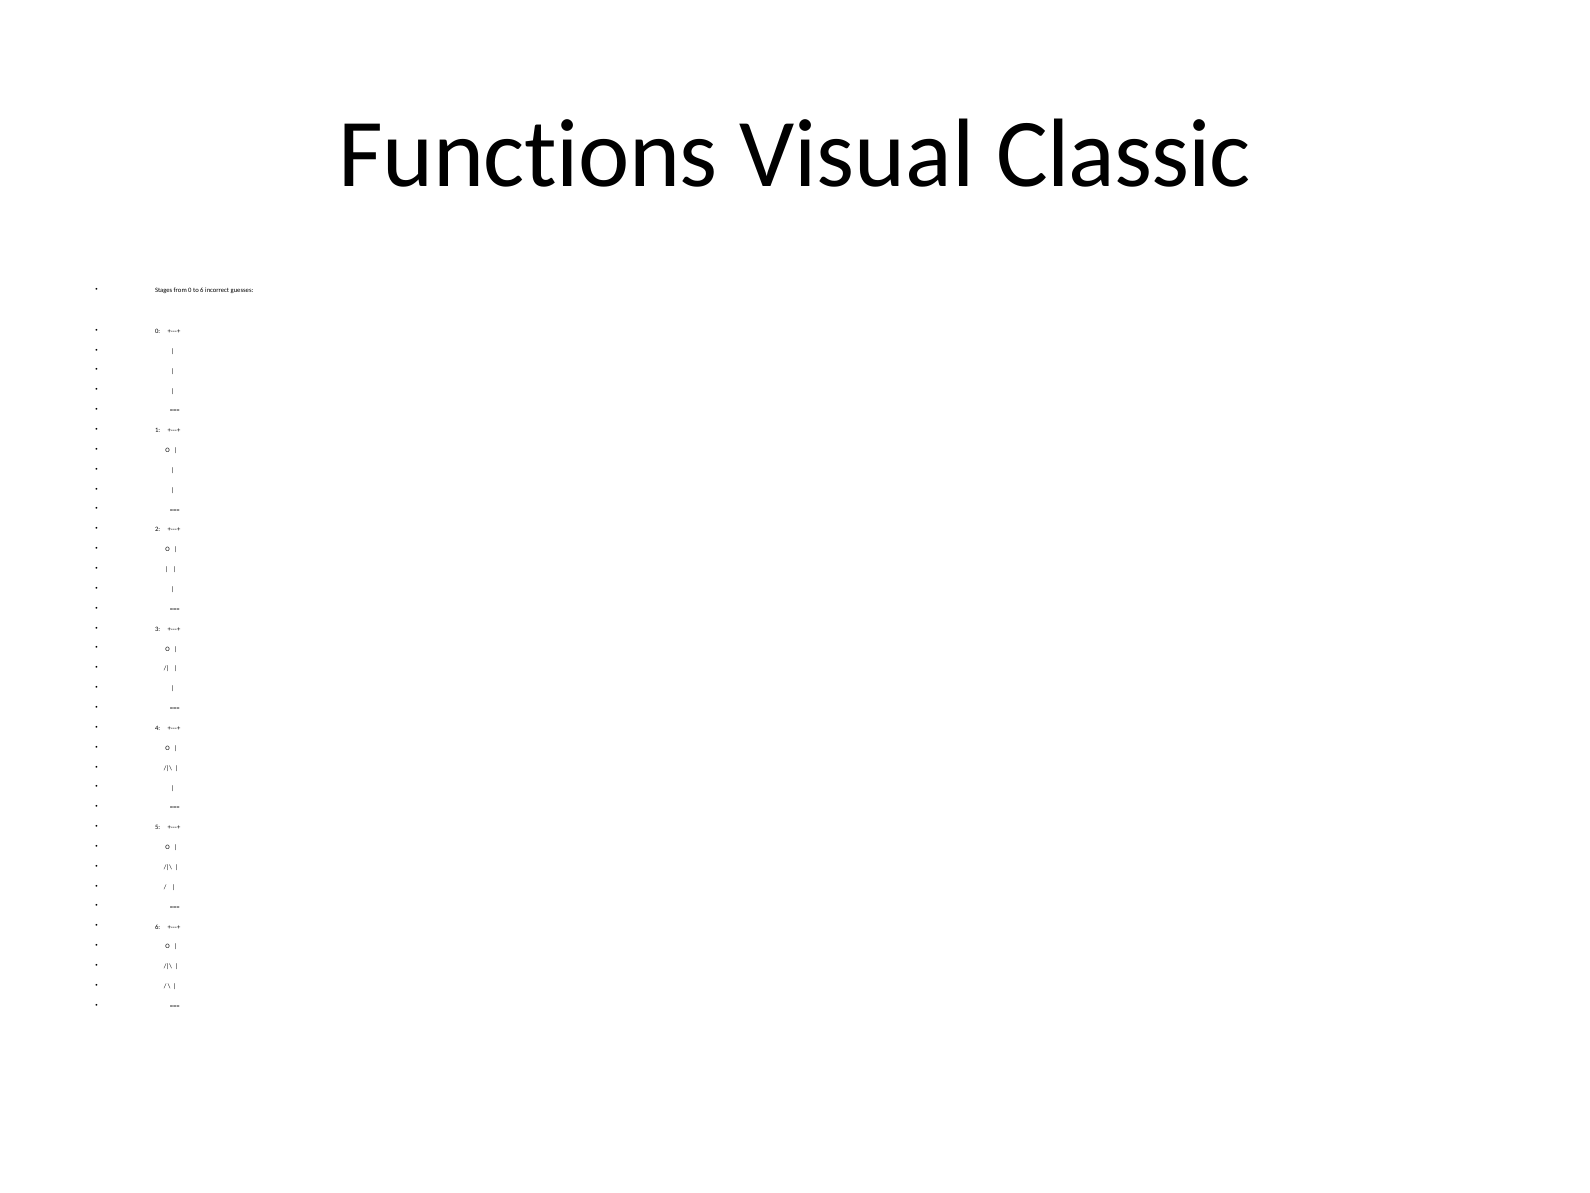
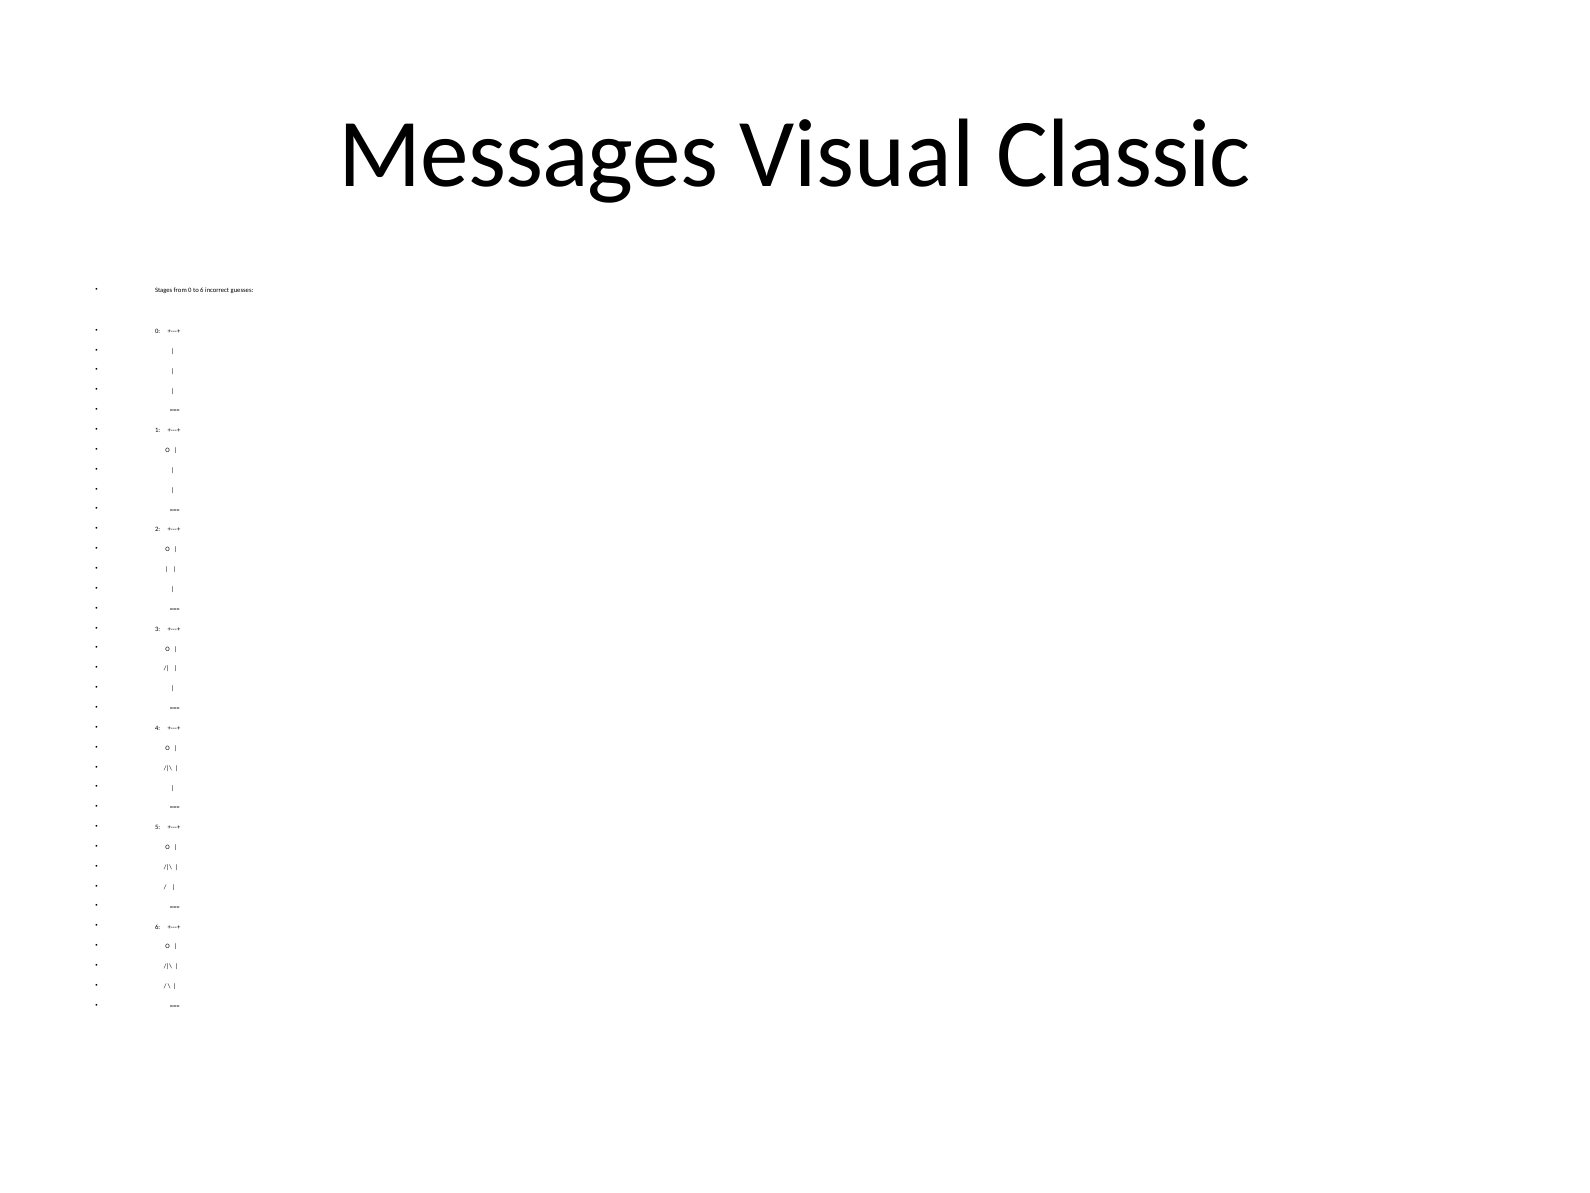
Functions: Functions -> Messages
